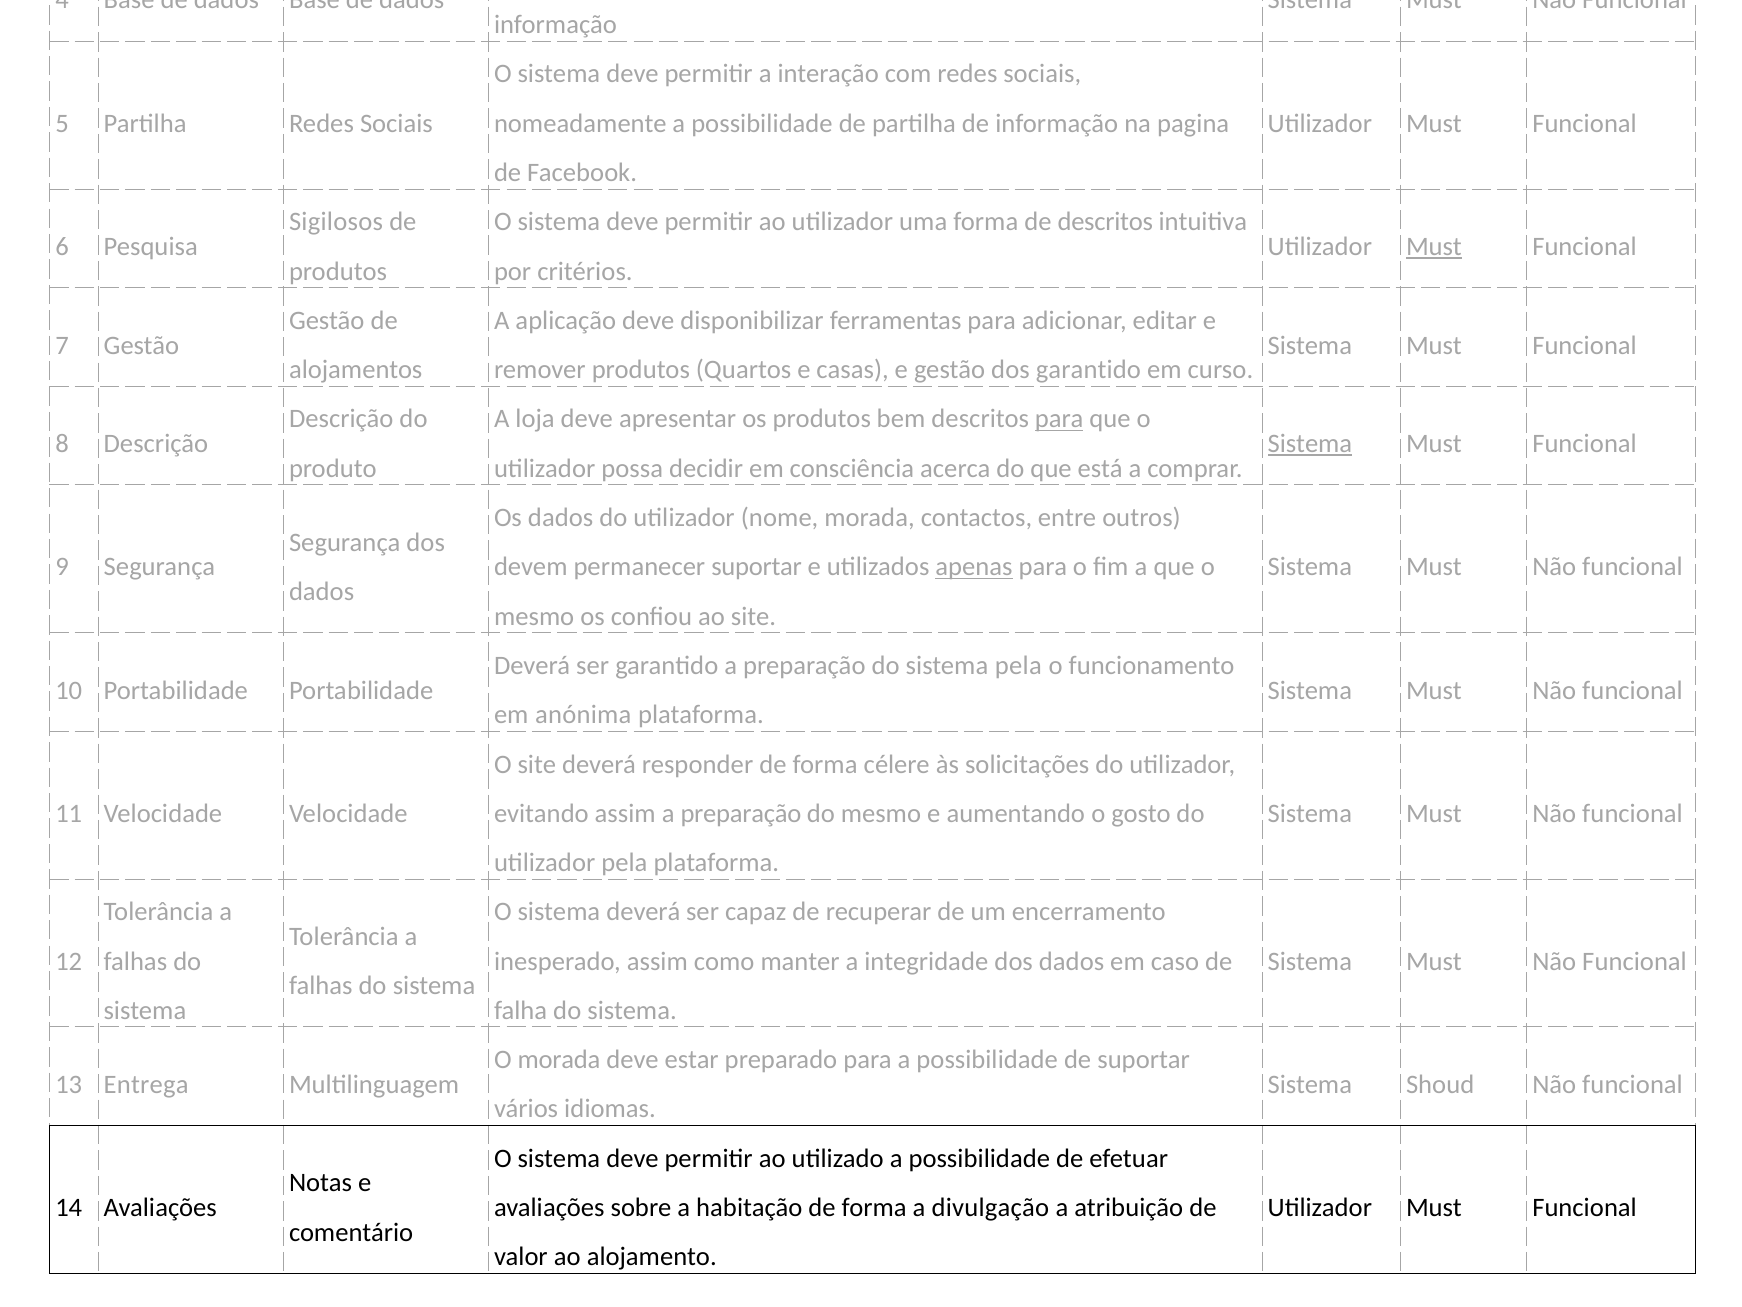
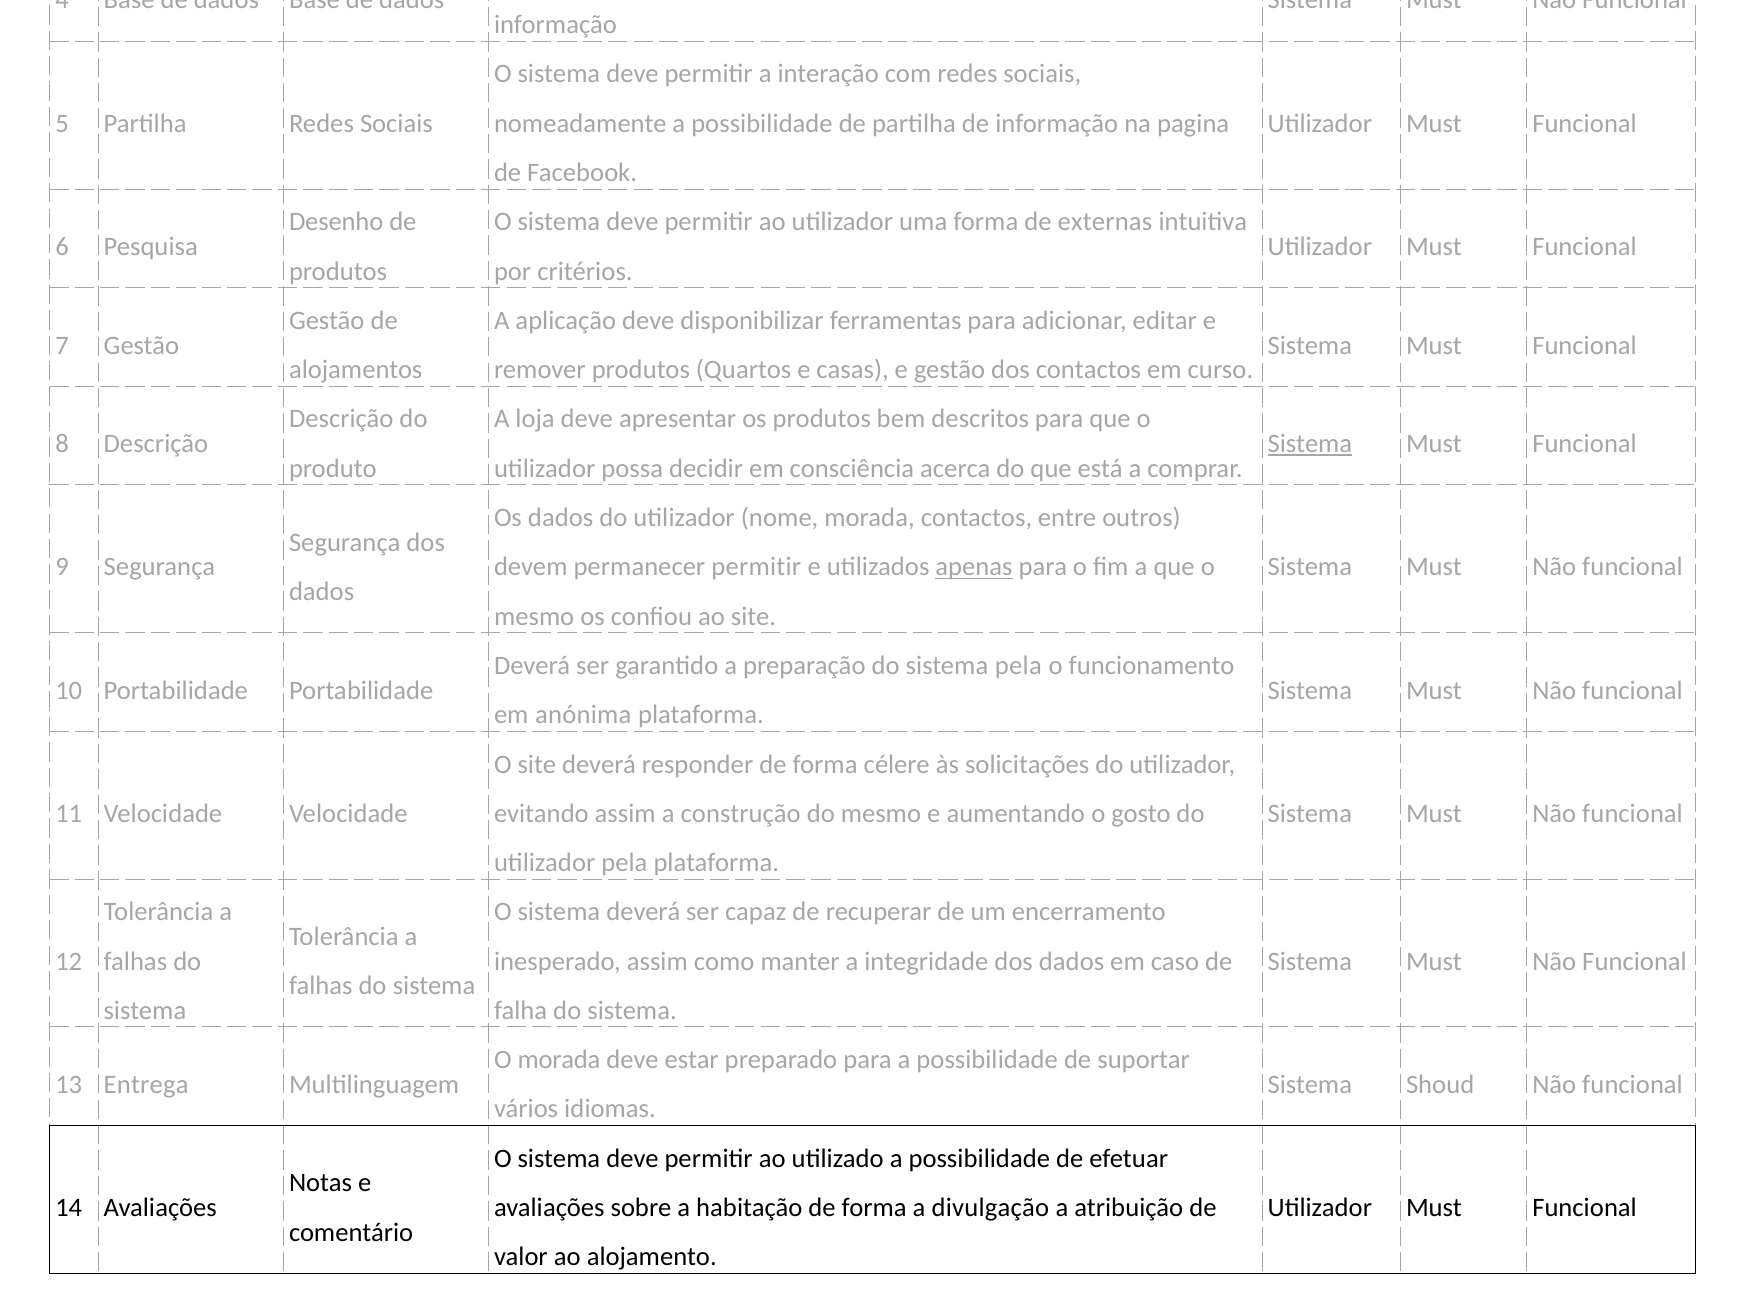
Sigilosos: Sigilosos -> Desenho
de descritos: descritos -> externas
Must at (1434, 247) underline: present -> none
dos garantido: garantido -> contactos
para at (1059, 419) underline: present -> none
permanecer suportar: suportar -> permitir
assim a preparação: preparação -> construção
